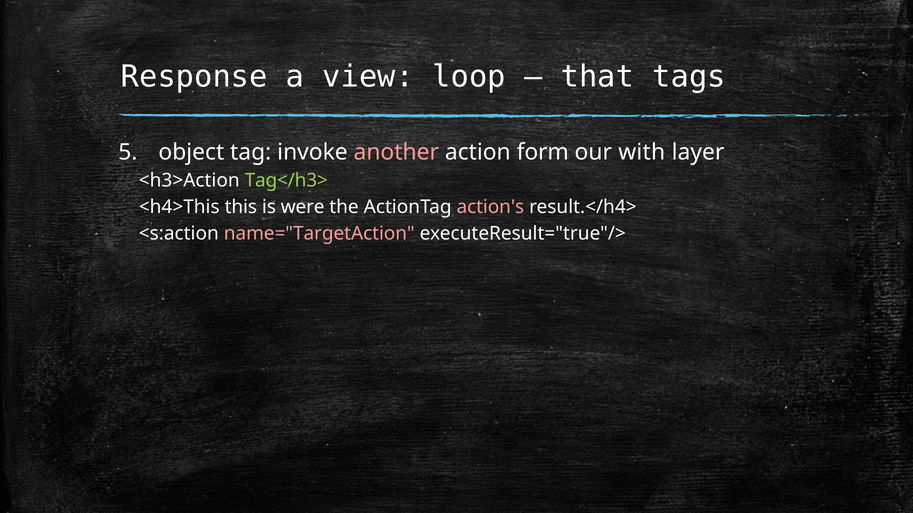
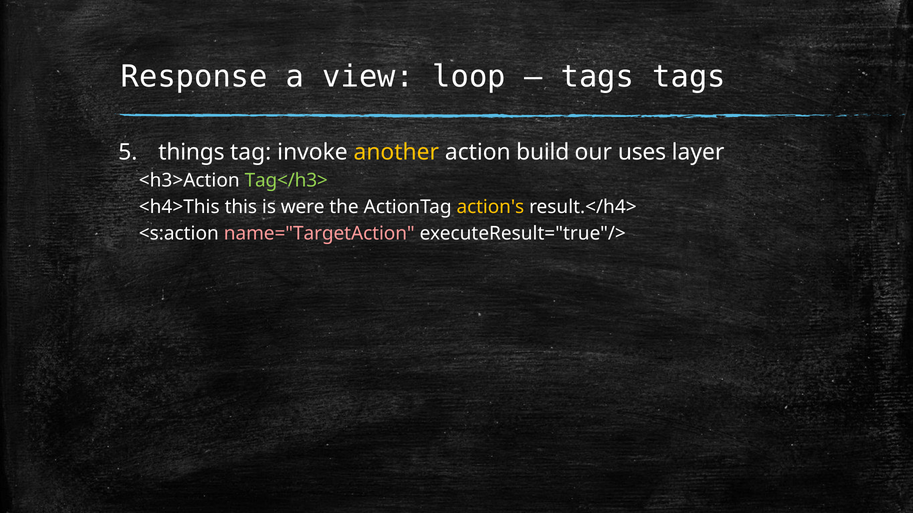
that at (597, 77): that -> tags
object: object -> things
another colour: pink -> yellow
form: form -> build
with: with -> uses
action's colour: pink -> yellow
